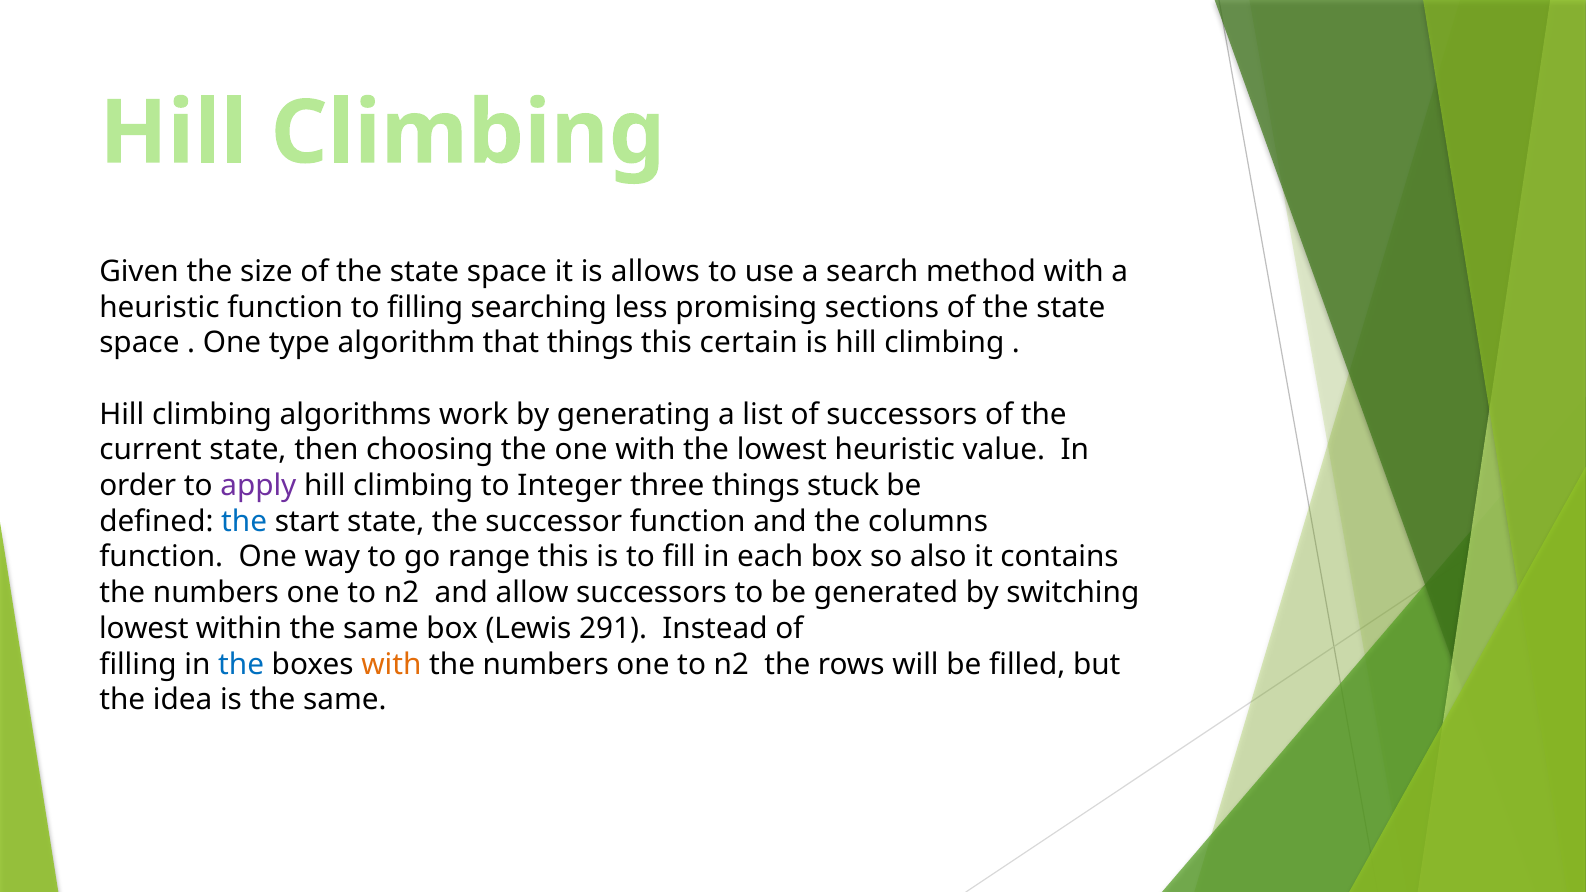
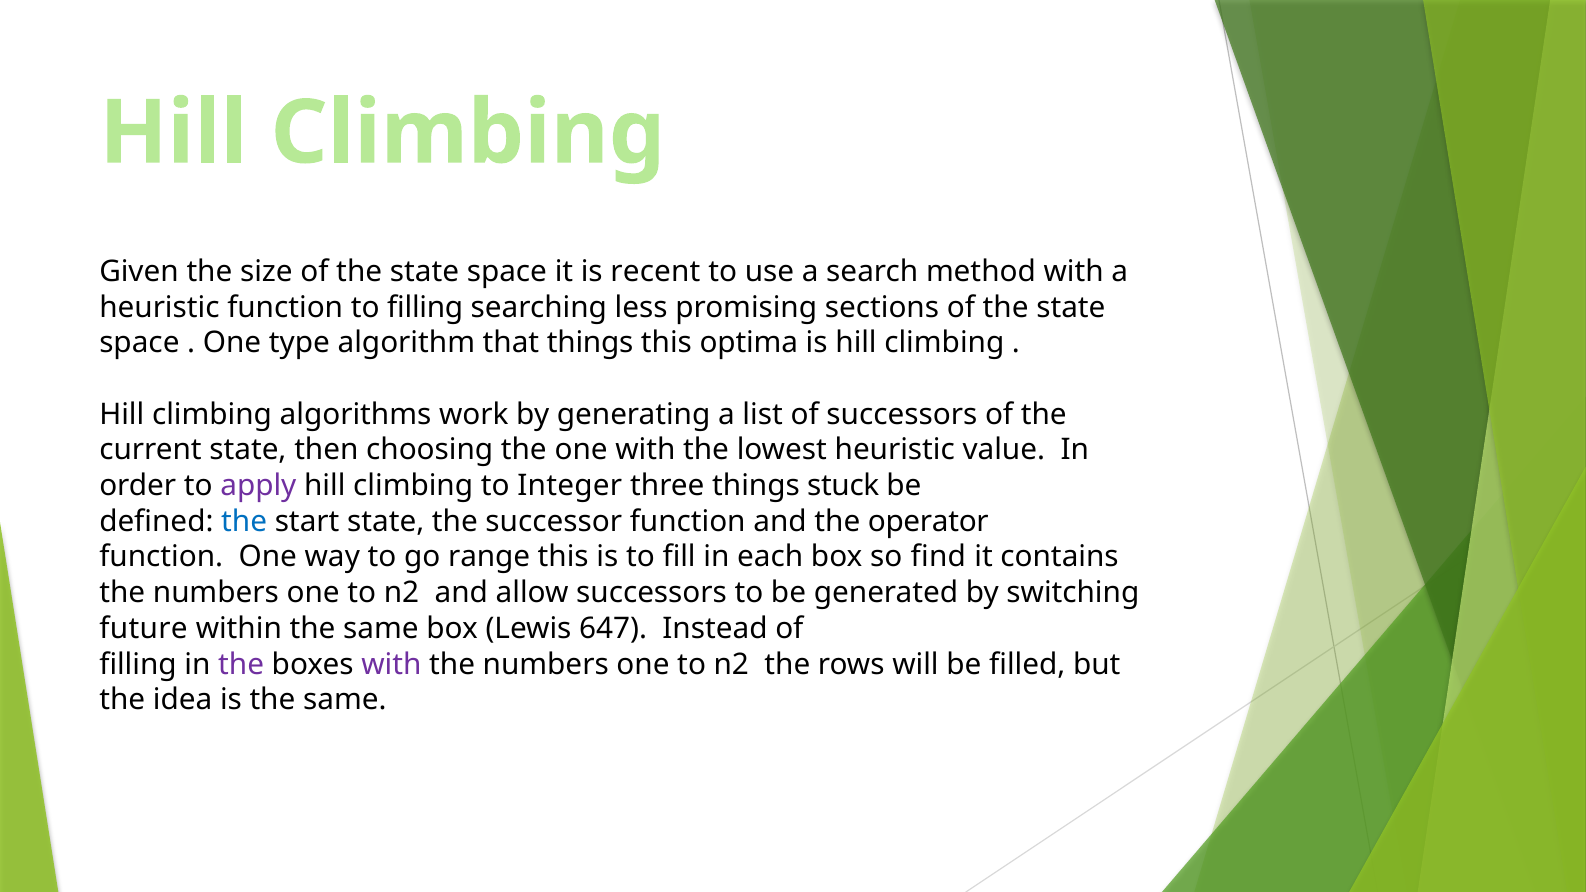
allows: allows -> recent
certain: certain -> optima
columns: columns -> operator
also: also -> find
lowest at (144, 629): lowest -> future
291: 291 -> 647
the at (241, 664) colour: blue -> purple
with at (391, 664) colour: orange -> purple
